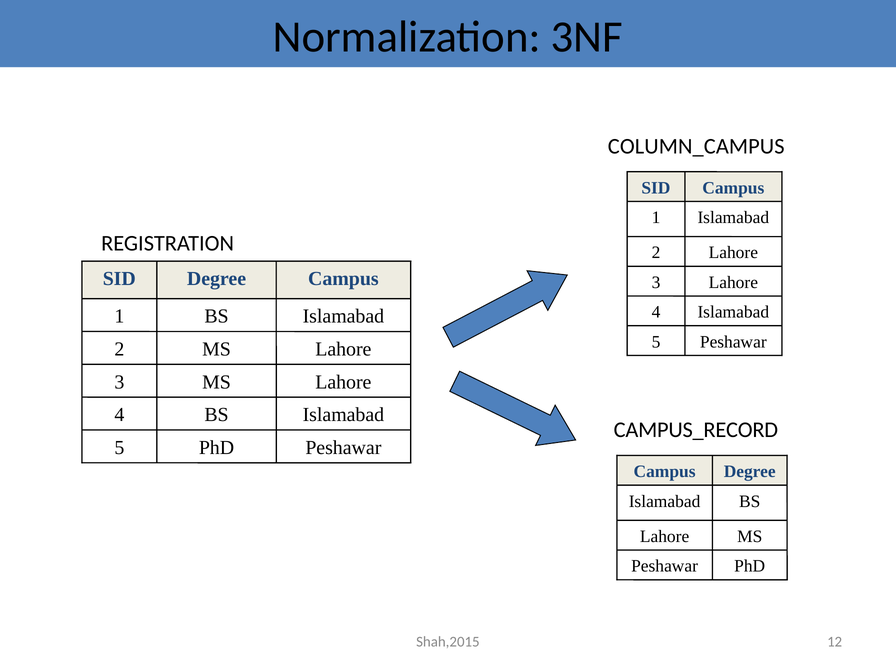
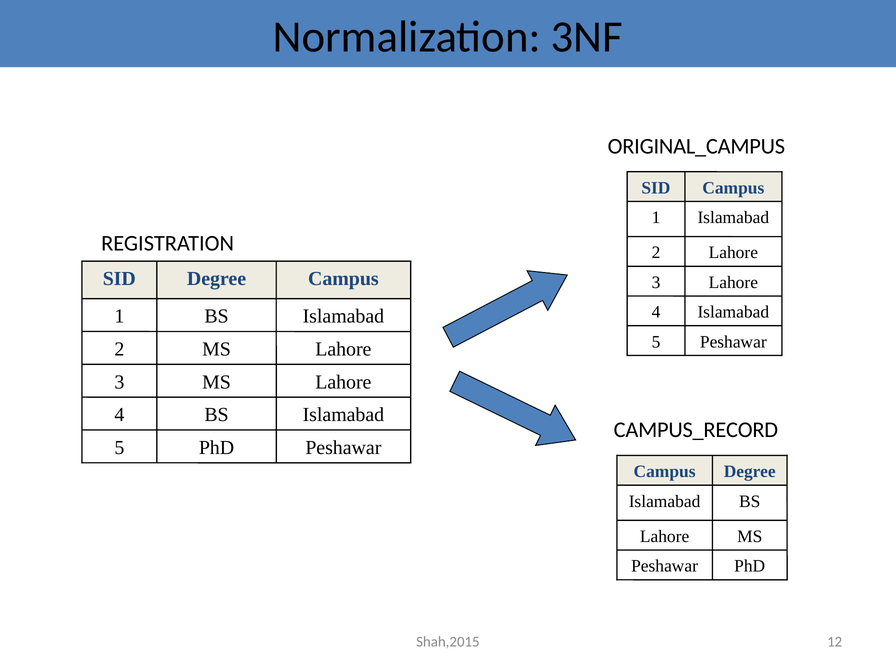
COLUMN_CAMPUS: COLUMN_CAMPUS -> ORIGINAL_CAMPUS
